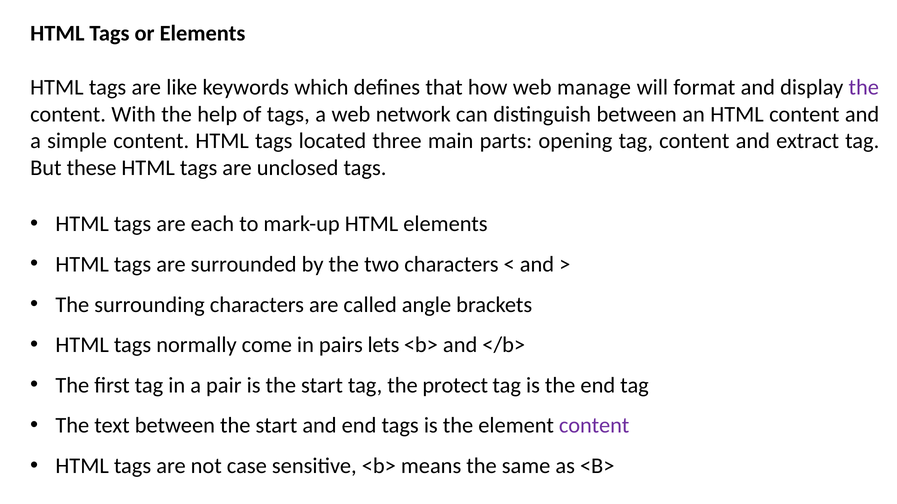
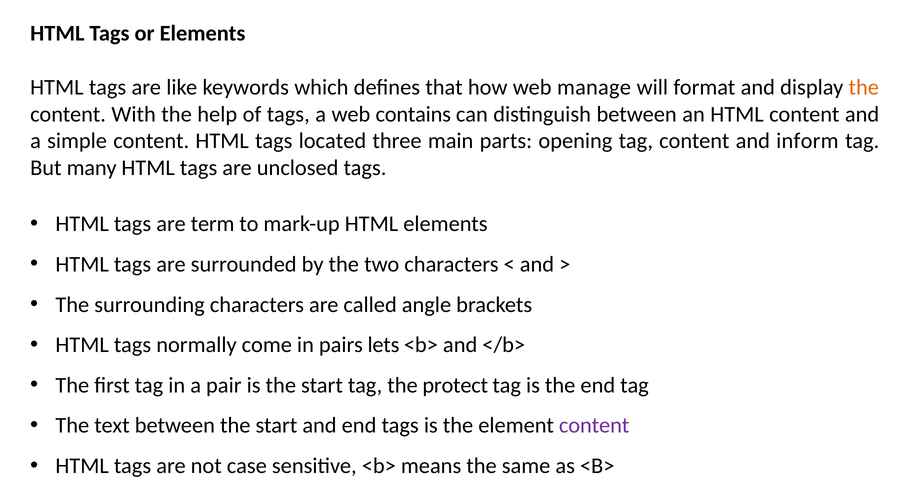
the at (864, 87) colour: purple -> orange
network: network -> contains
extract: extract -> inform
these: these -> many
each: each -> term
